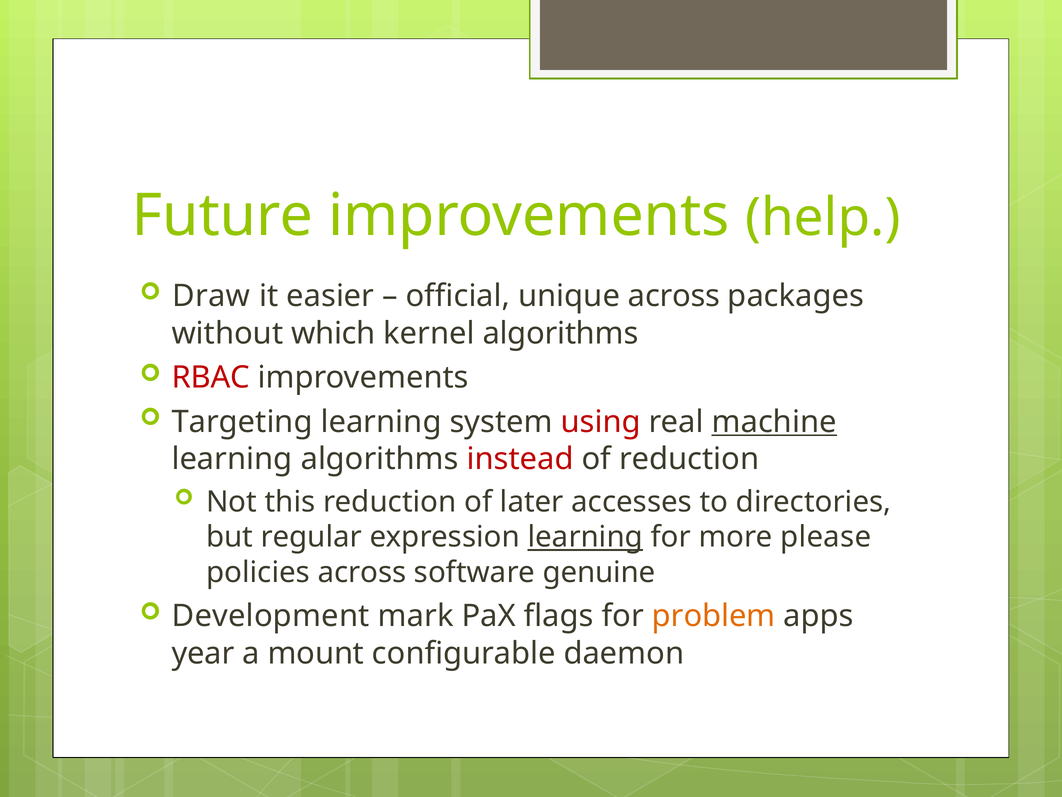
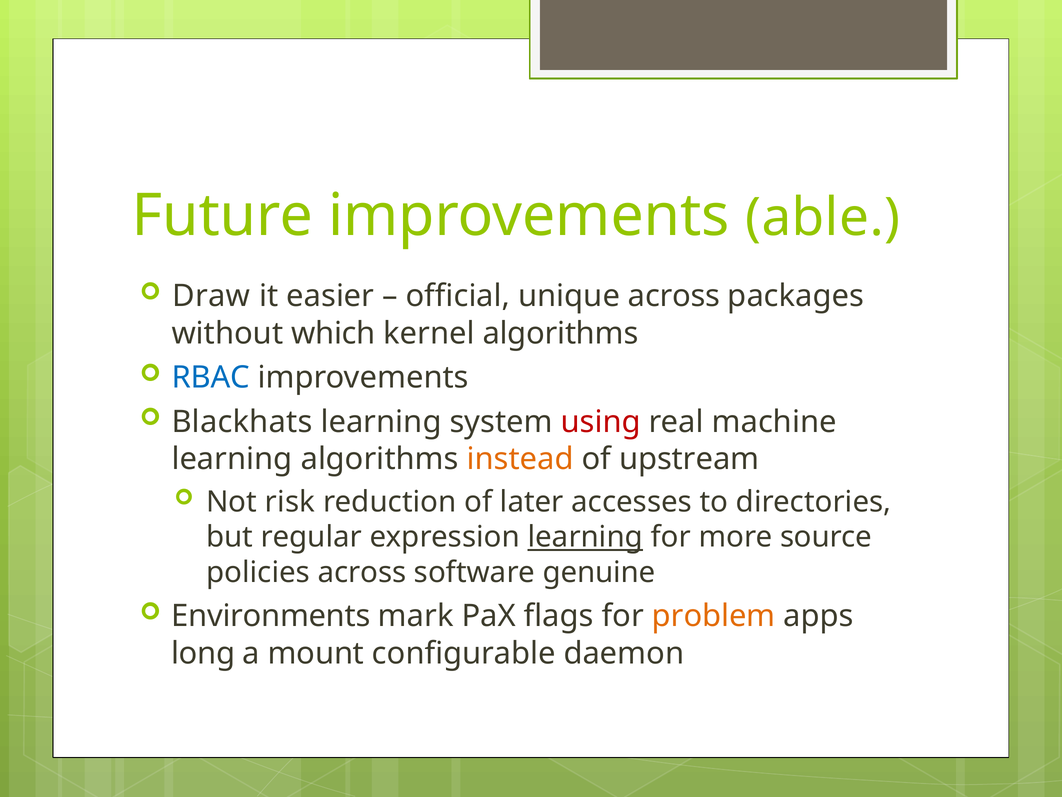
help: help -> able
RBAC colour: red -> blue
Targeting: Targeting -> Blackhats
machine underline: present -> none
instead colour: red -> orange
of reduction: reduction -> upstream
this: this -> risk
please: please -> source
Development: Development -> Environments
year: year -> long
